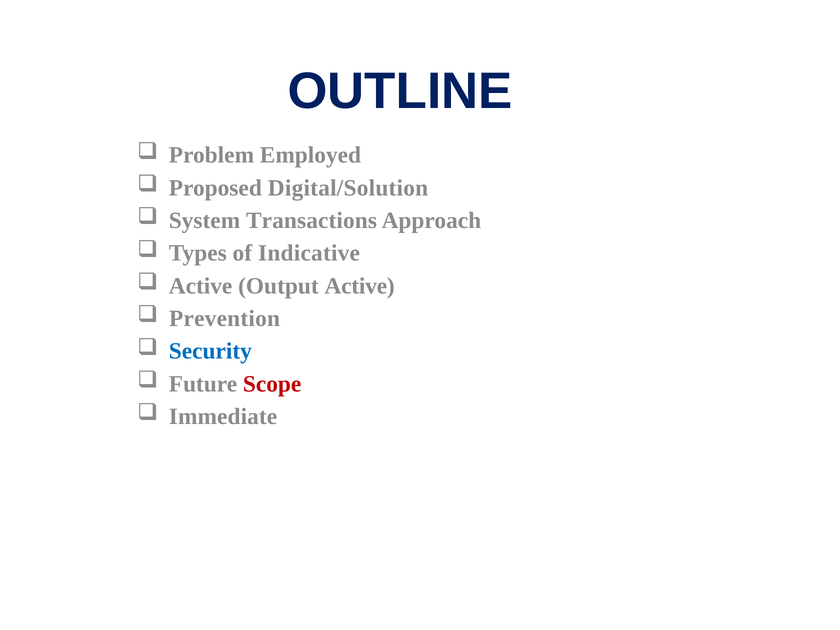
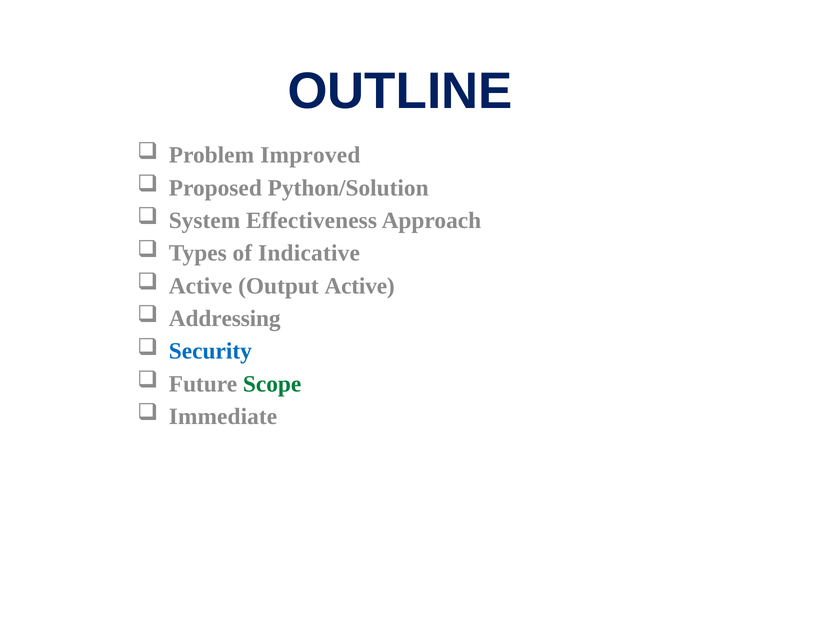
Employed: Employed -> Improved
Digital/Solution: Digital/Solution -> Python/Solution
Transactions: Transactions -> Effectiveness
Prevention: Prevention -> Addressing
Scope colour: red -> green
